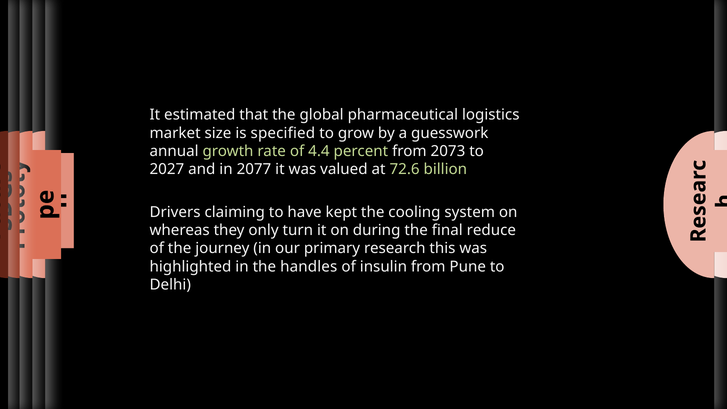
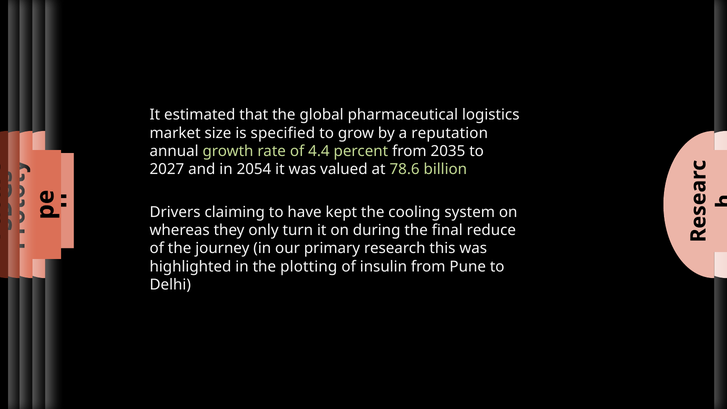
guesswork: guesswork -> reputation
2073: 2073 -> 2035
2077: 2077 -> 2054
72.6: 72.6 -> 78.6
handles: handles -> plotting
